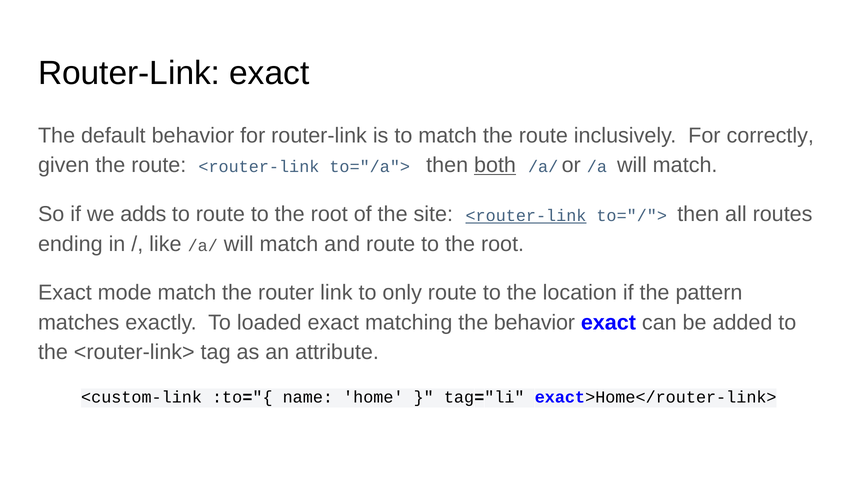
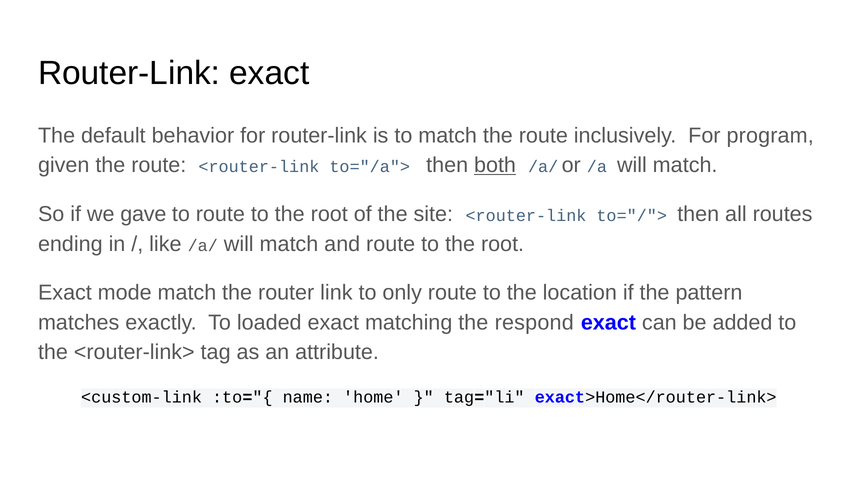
correctly: correctly -> program
adds: adds -> gave
<router-link at (526, 216) underline: present -> none
the behavior: behavior -> respond
